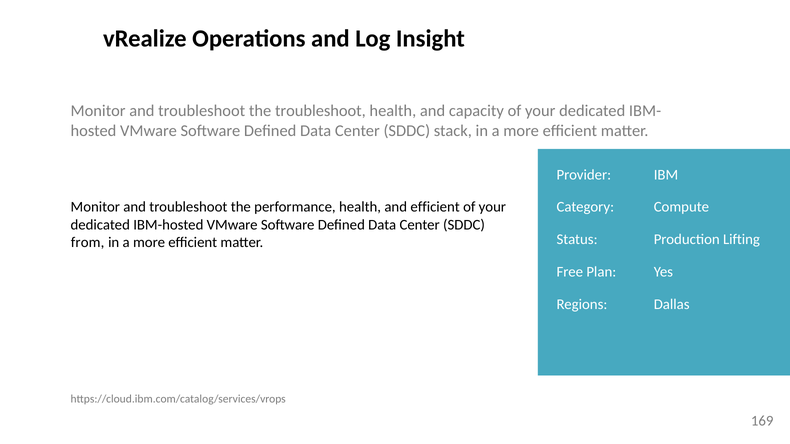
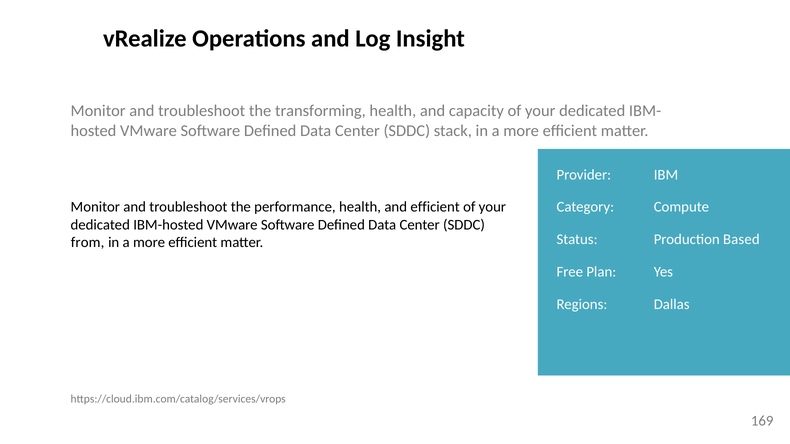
the troubleshoot: troubleshoot -> transforming
Lifting: Lifting -> Based
